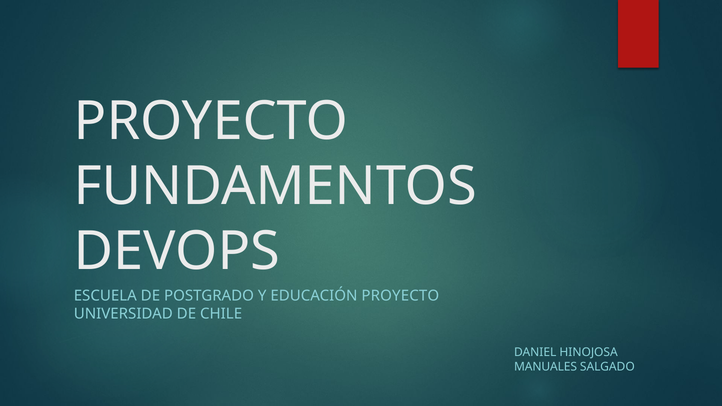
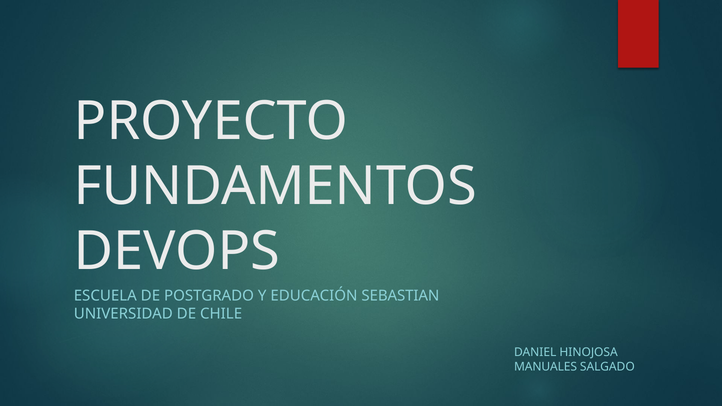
EDUCACIÓN PROYECTO: PROYECTO -> SEBASTIAN
